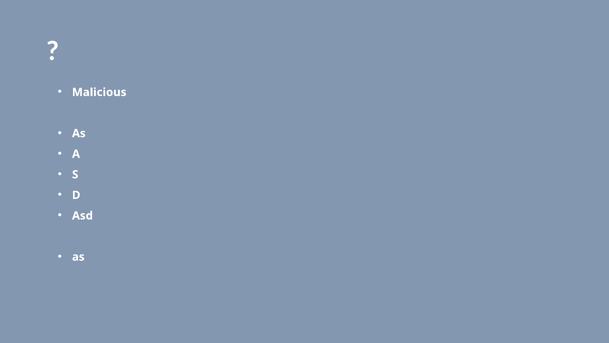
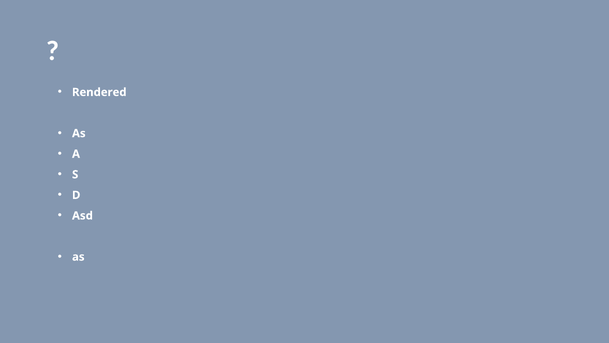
Malicious: Malicious -> Rendered
